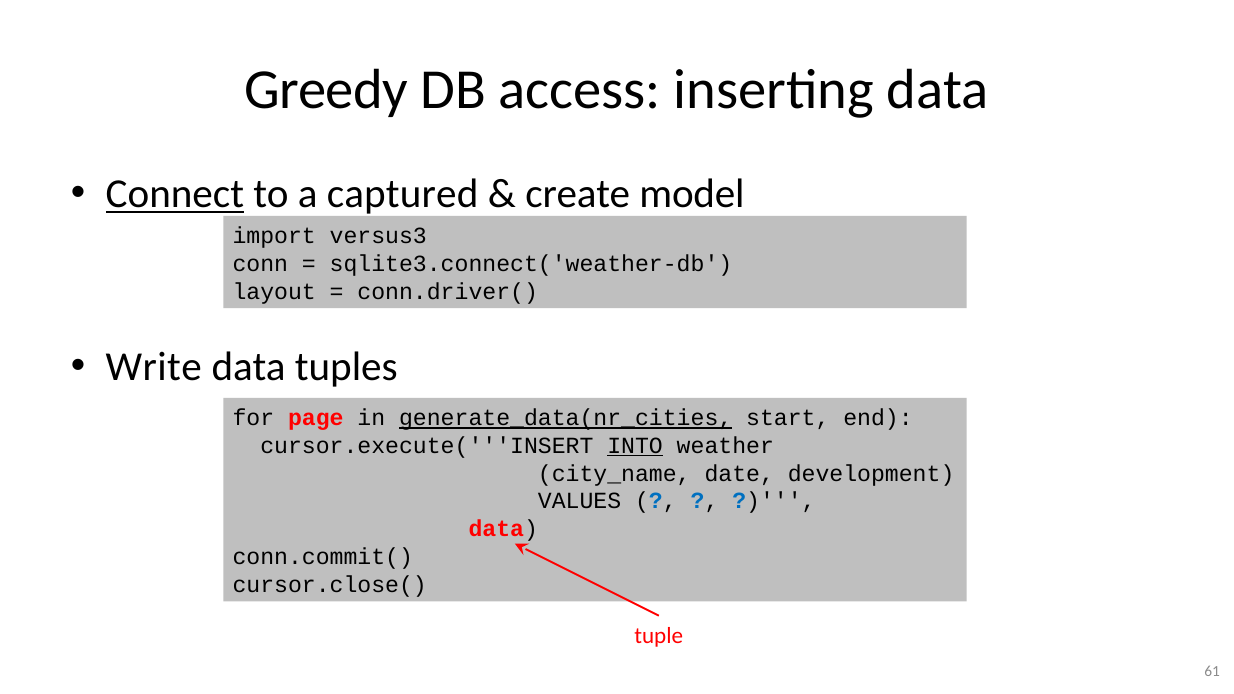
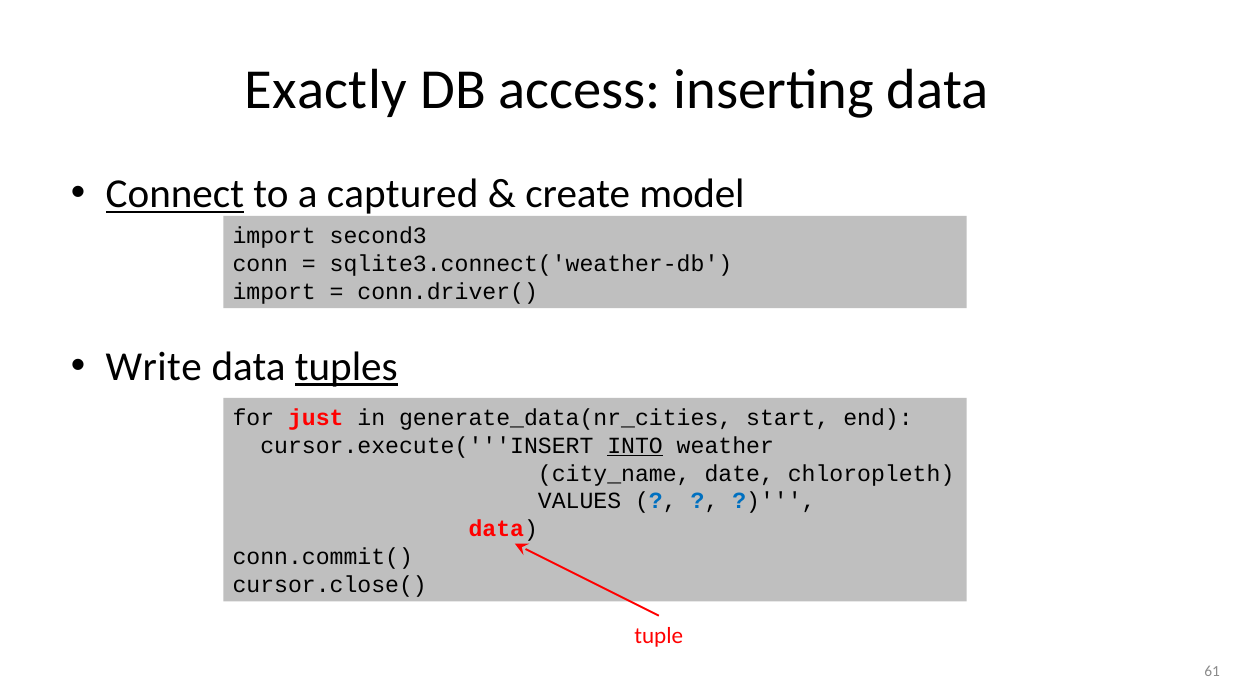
Greedy: Greedy -> Exactly
versus3: versus3 -> second3
layout at (274, 291): layout -> import
tuples underline: none -> present
page: page -> just
generate_data(nr_cities underline: present -> none
development: development -> chloropleth
